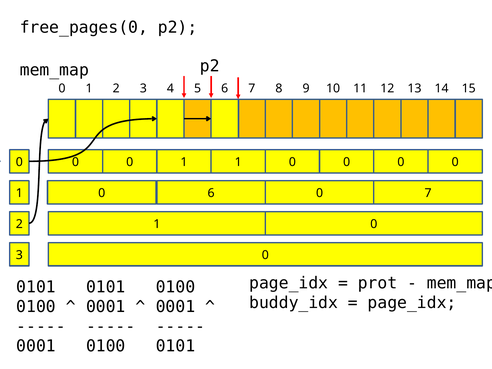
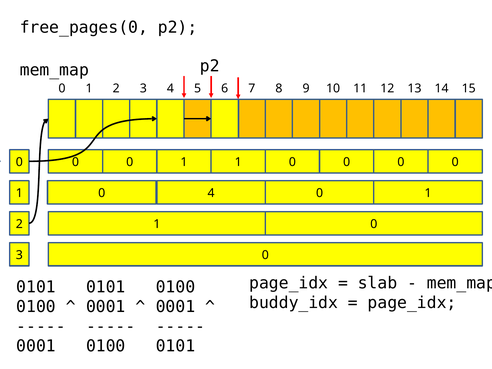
0 6: 6 -> 4
7 at (428, 193): 7 -> 1
prot: prot -> slab
